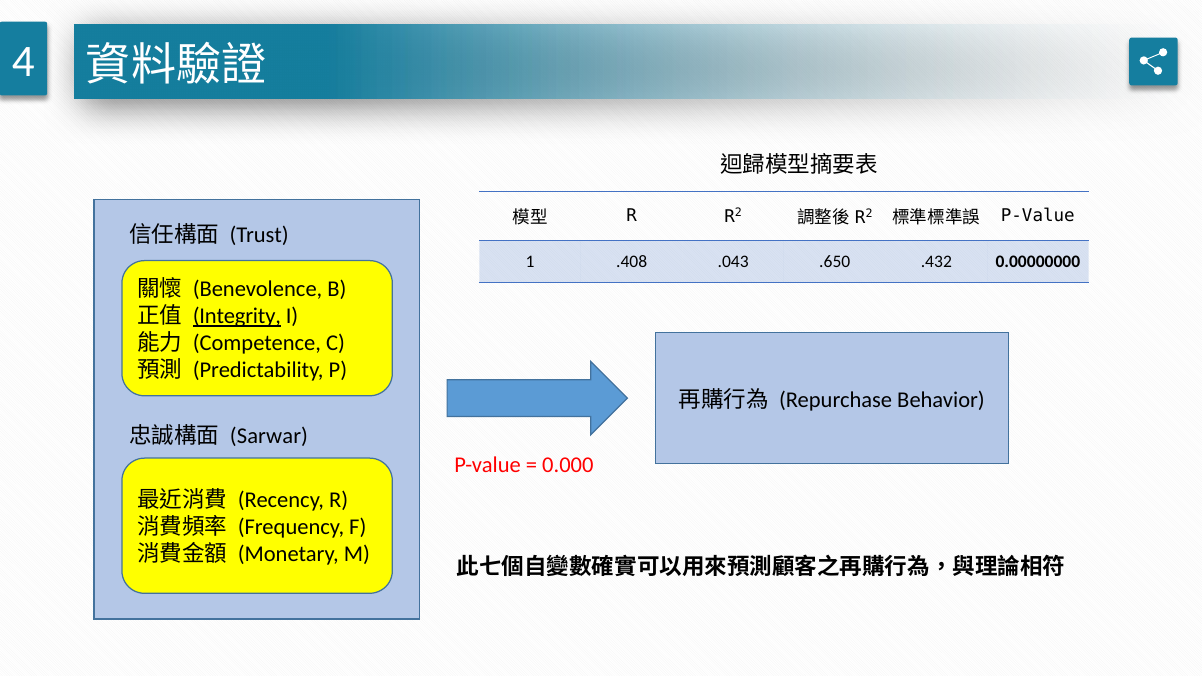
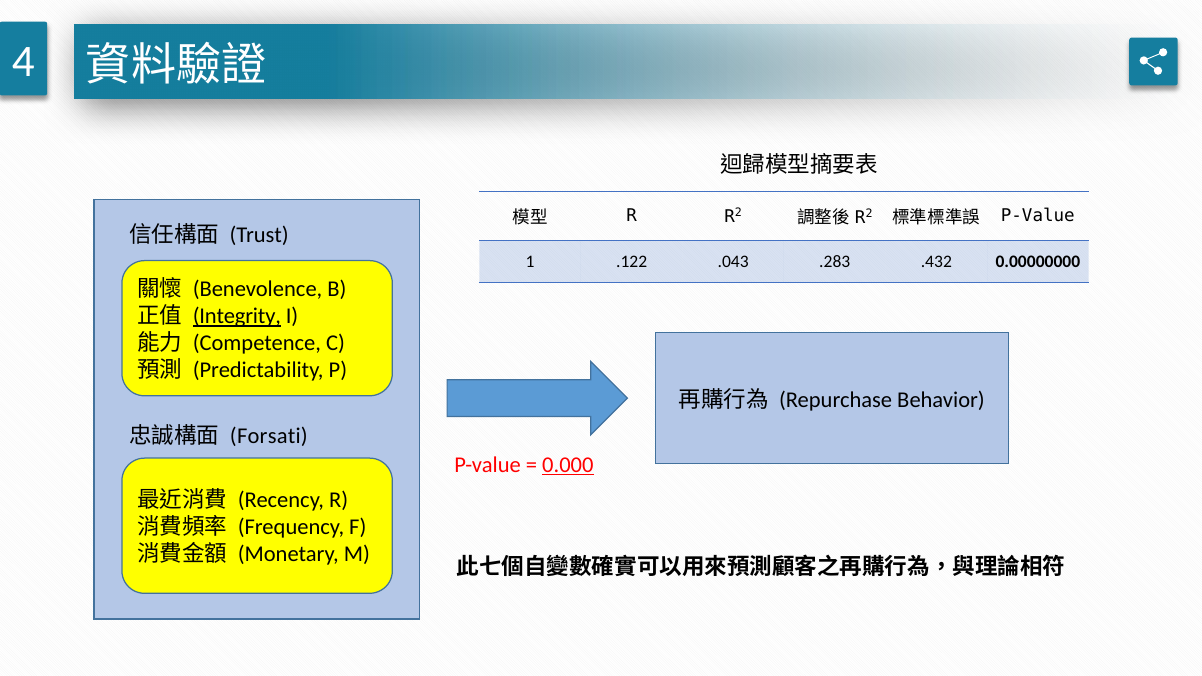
.408: .408 -> .122
.650: .650 -> .283
Sarwar: Sarwar -> Forsati
0.000 underline: none -> present
